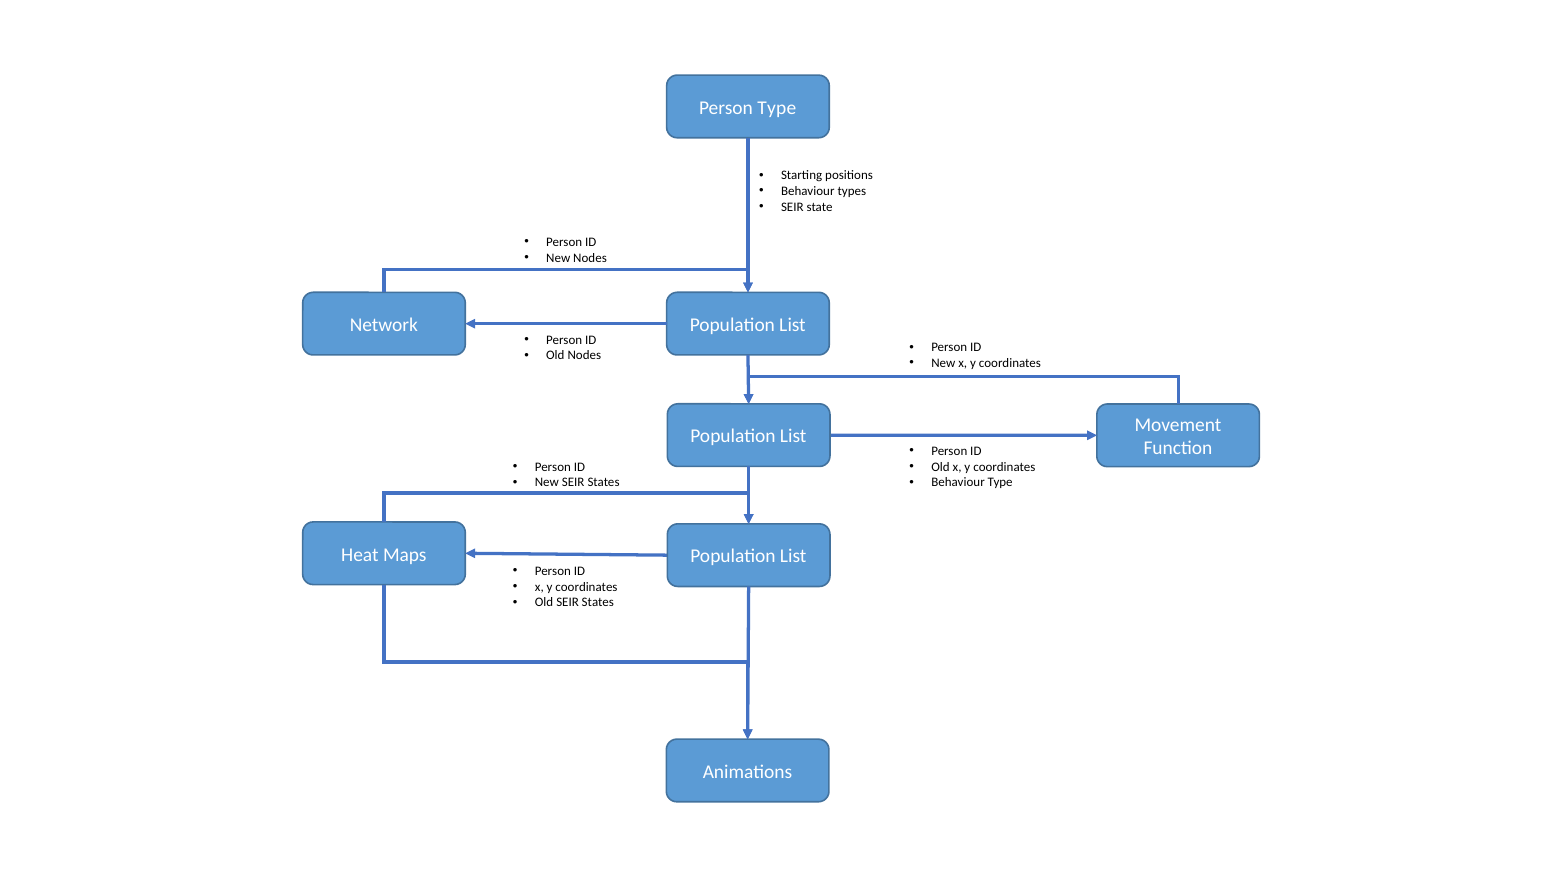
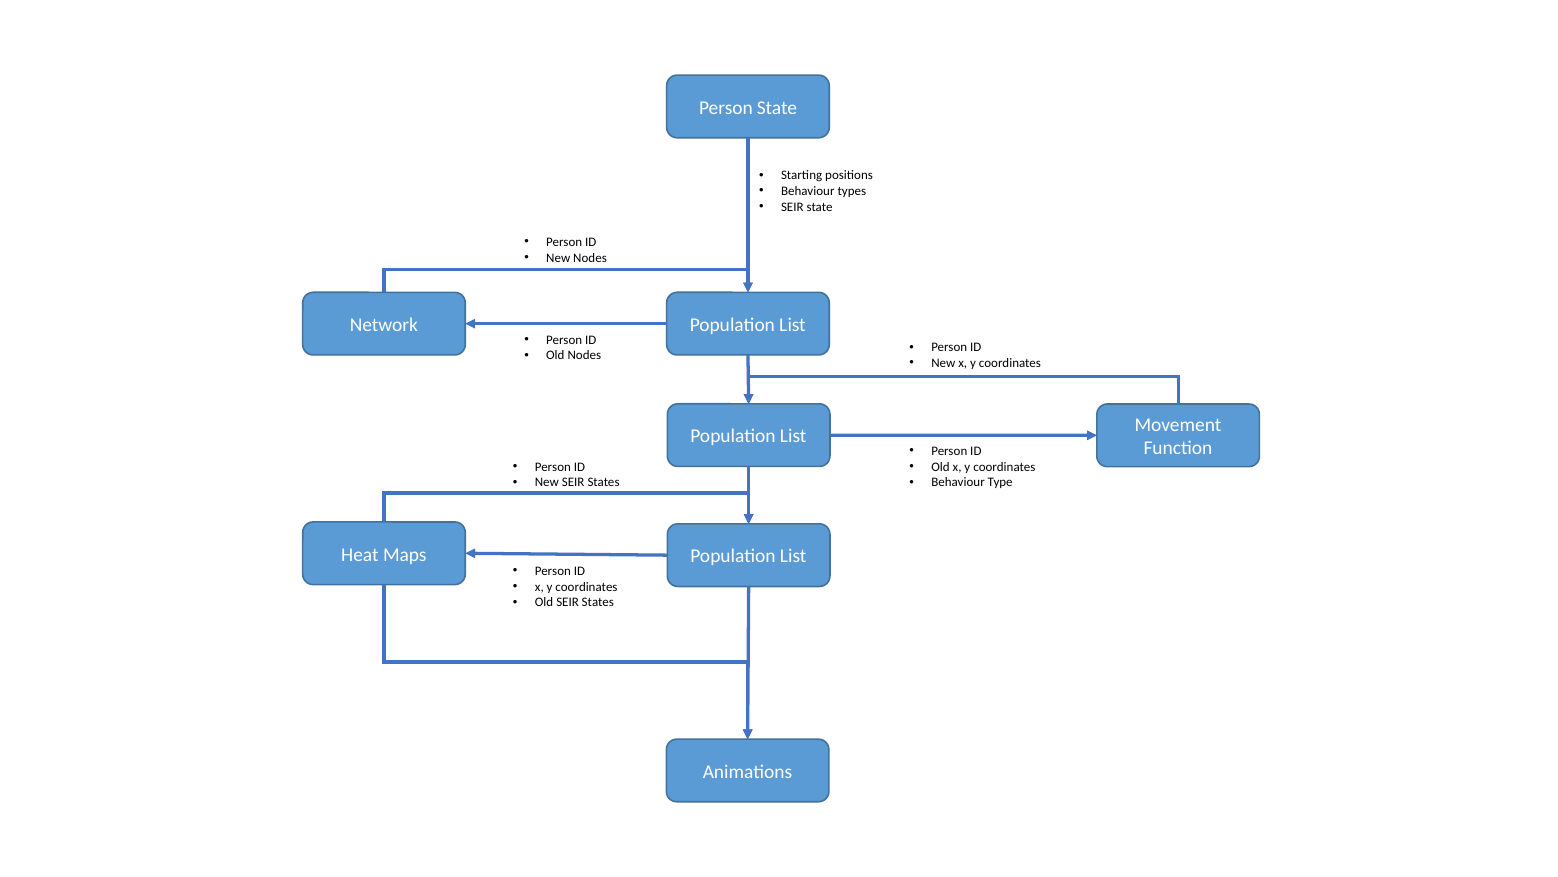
Person Type: Type -> State
